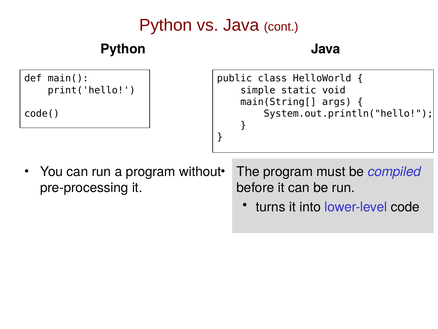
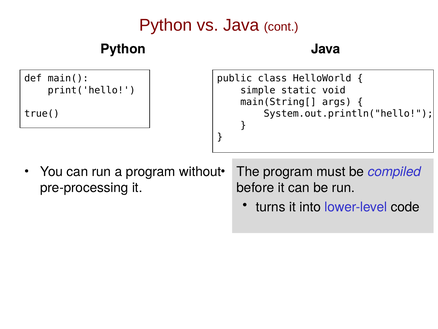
code(: code( -> true(
